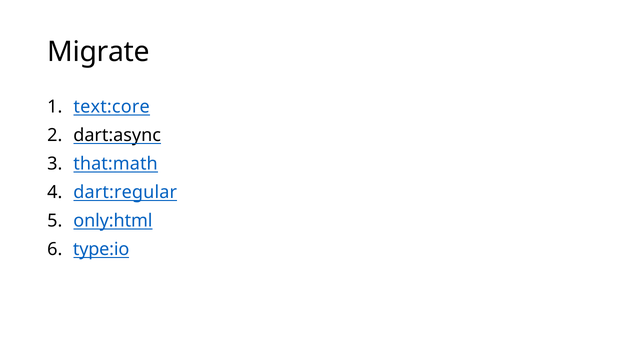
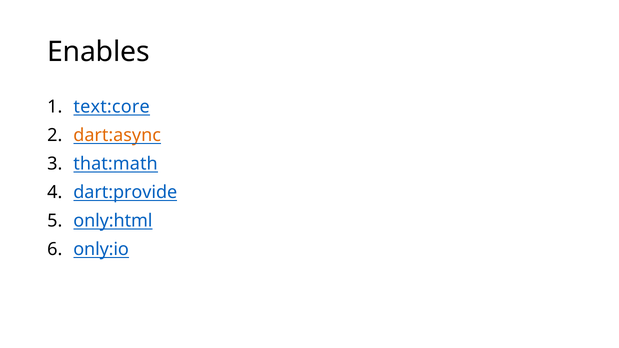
Migrate: Migrate -> Enables
dart:async colour: black -> orange
dart:regular: dart:regular -> dart:provide
type:io: type:io -> only:io
